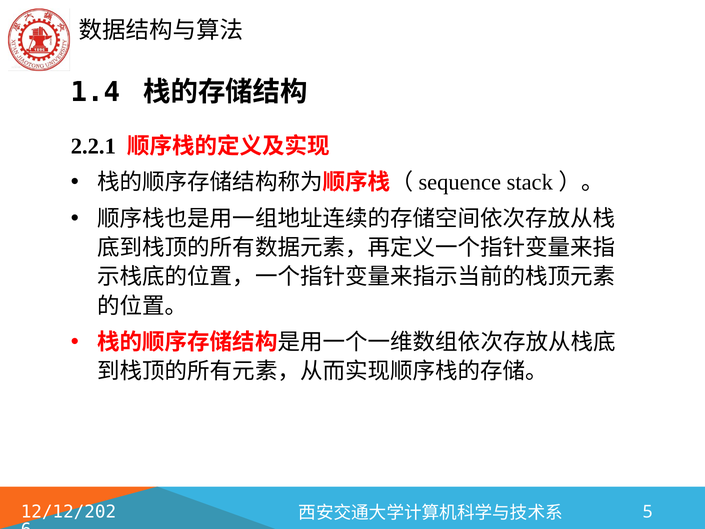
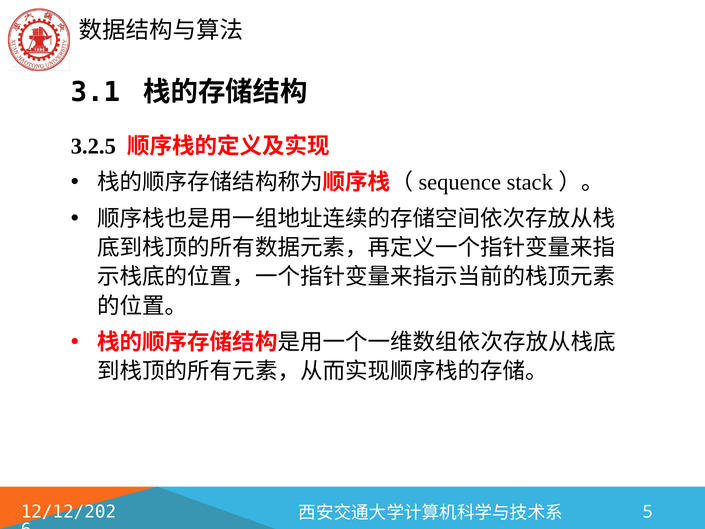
1.4: 1.4 -> 3.1
2.2.1: 2.2.1 -> 3.2.5
